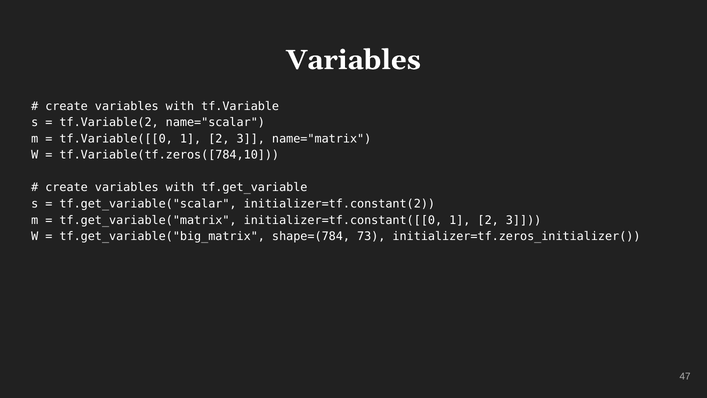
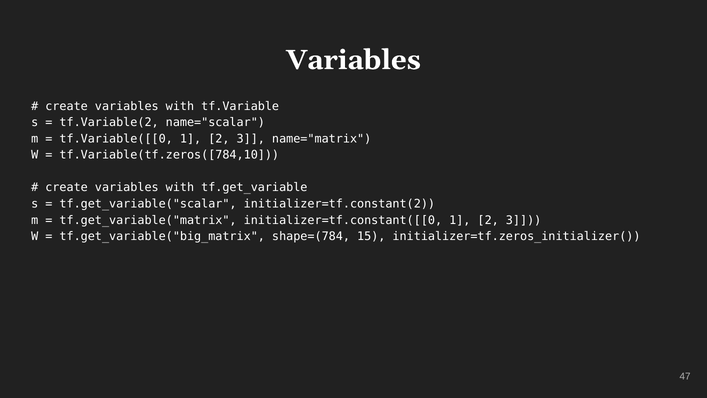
73: 73 -> 15
